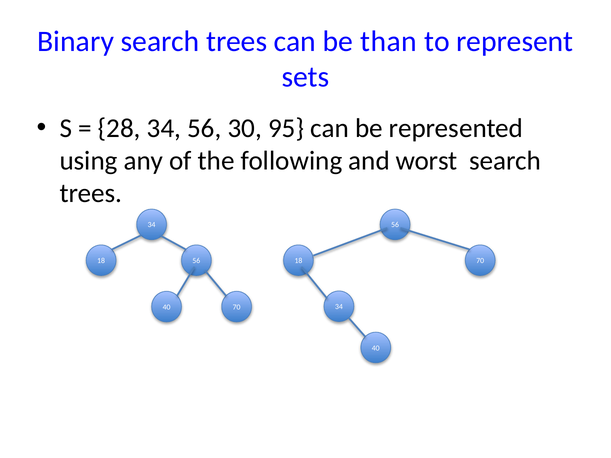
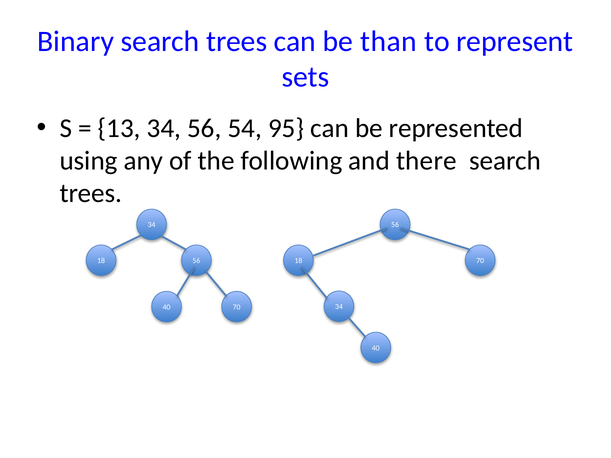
28: 28 -> 13
30: 30 -> 54
worst: worst -> there
